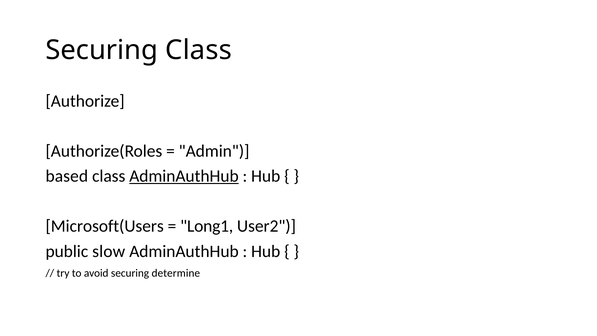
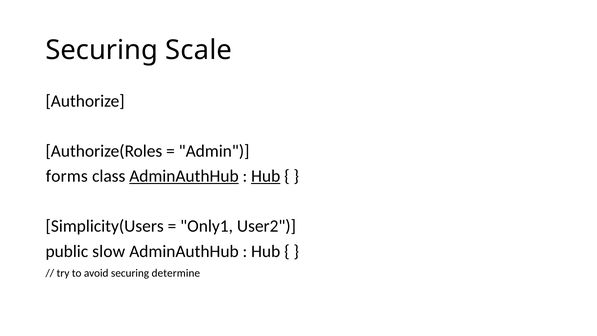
Securing Class: Class -> Scale
based: based -> forms
Hub at (266, 176) underline: none -> present
Microsoft(Users: Microsoft(Users -> Simplicity(Users
Long1: Long1 -> Only1
